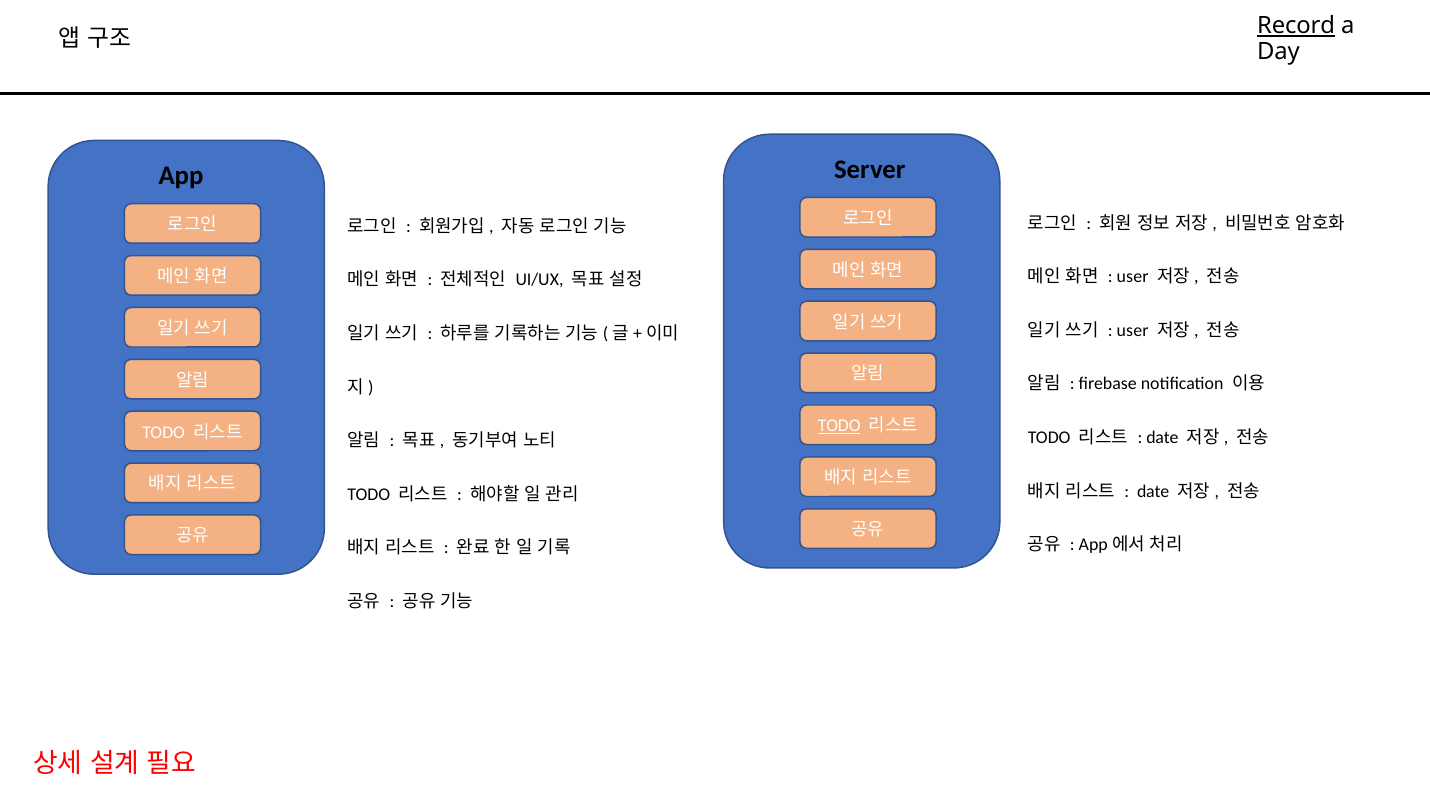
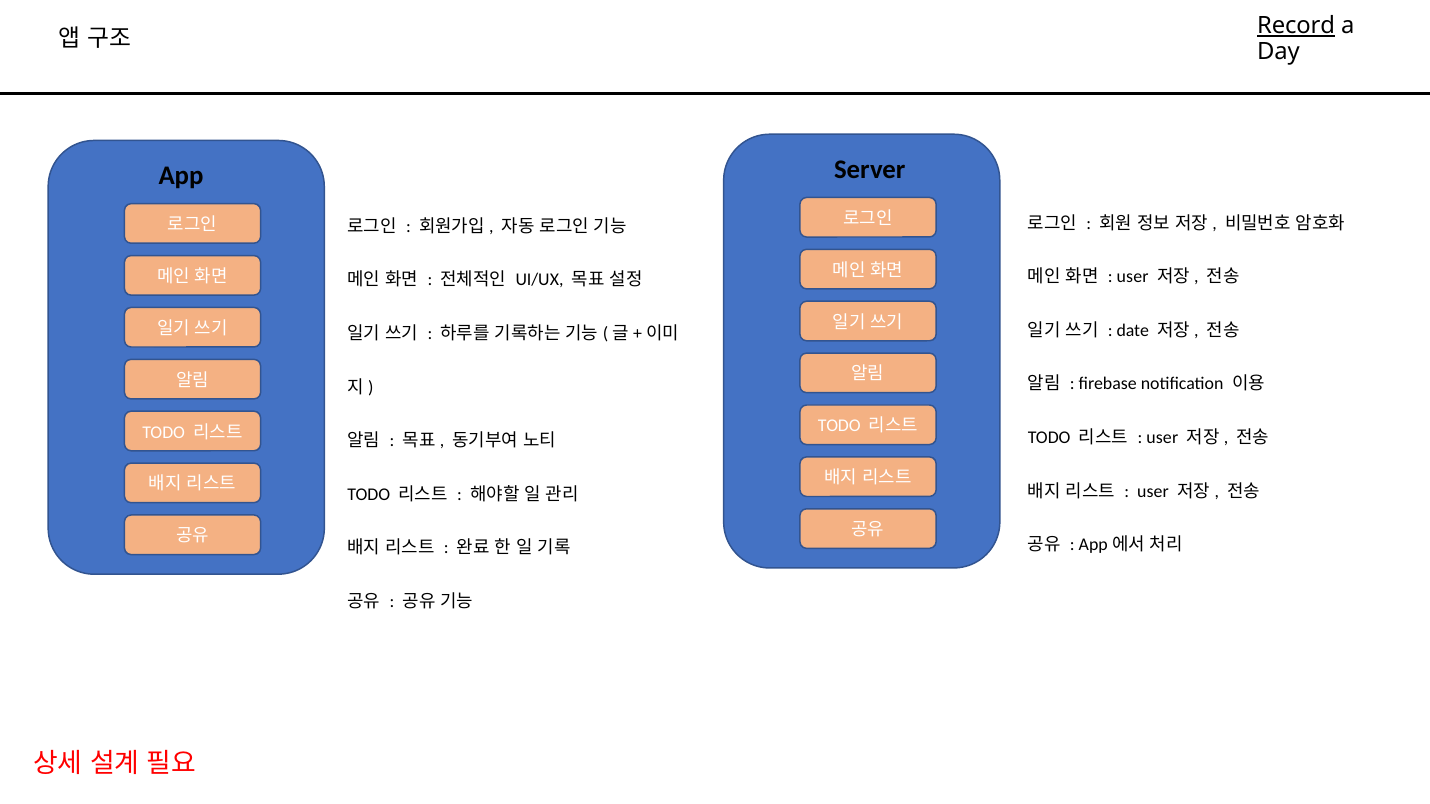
user at (1133, 331): user -> date
TODO at (839, 426) underline: present -> none
date at (1162, 438): date -> user
date at (1153, 491): date -> user
